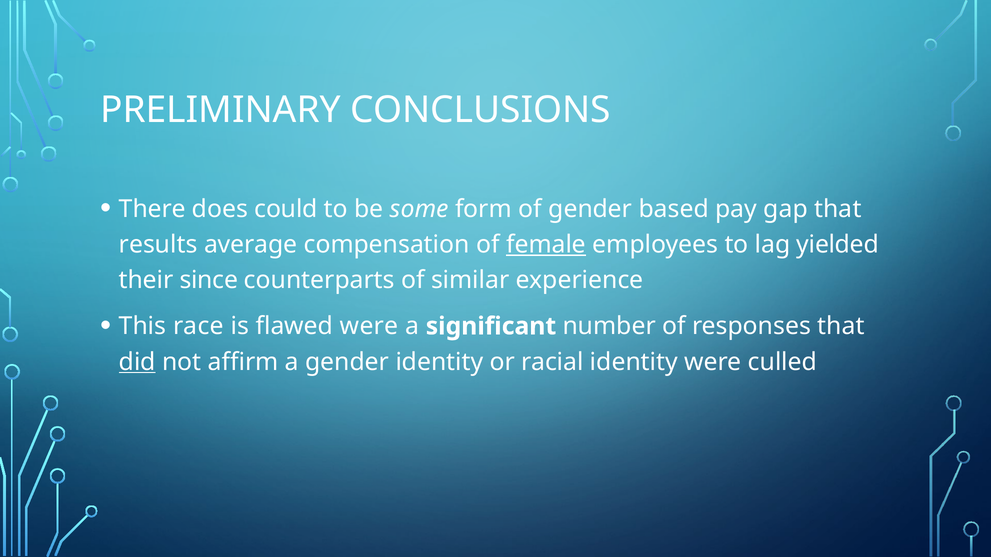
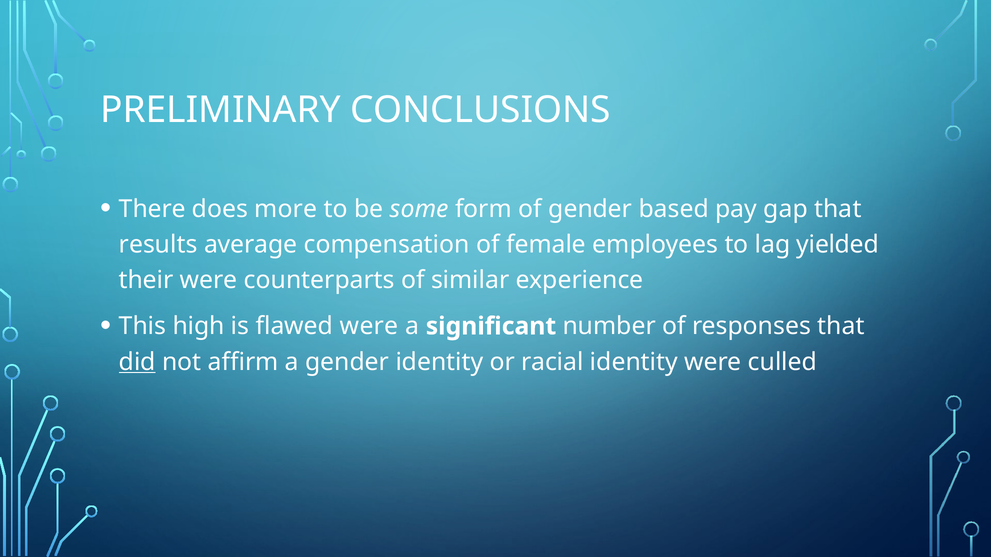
could: could -> more
female underline: present -> none
their since: since -> were
race: race -> high
